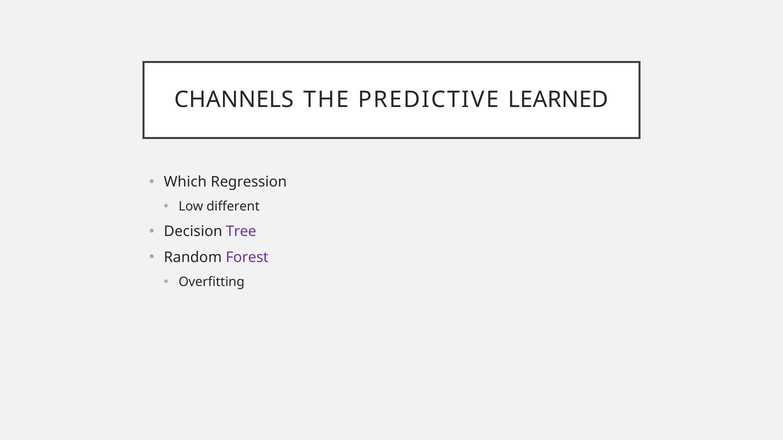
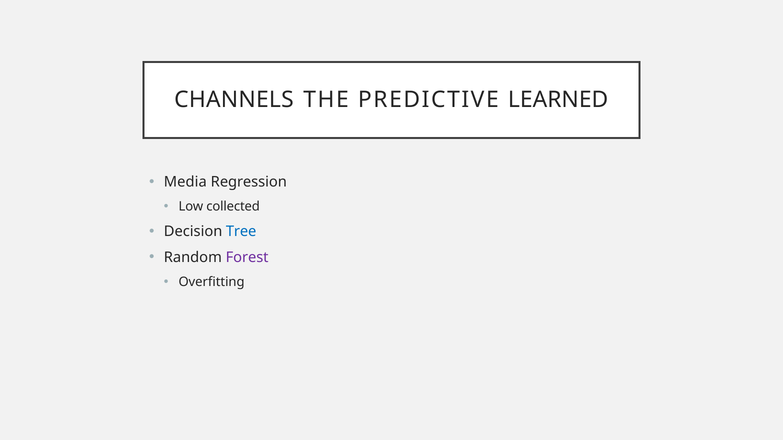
Which: Which -> Media
different: different -> collected
Tree colour: purple -> blue
